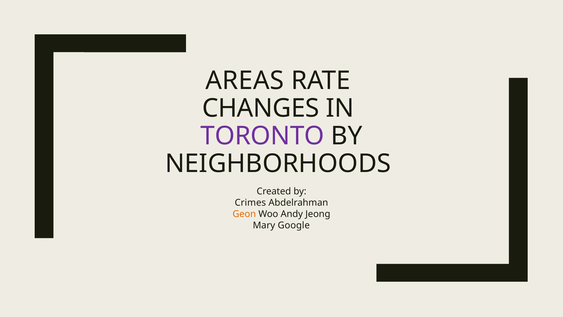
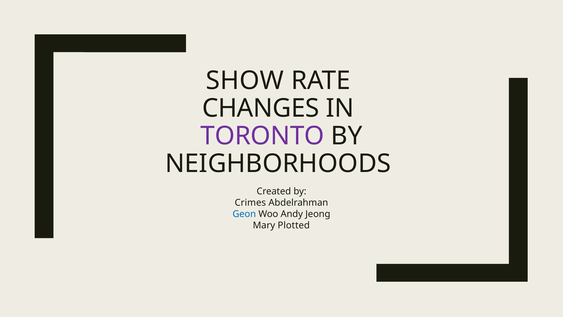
AREAS: AREAS -> SHOW
Geon colour: orange -> blue
Google: Google -> Plotted
